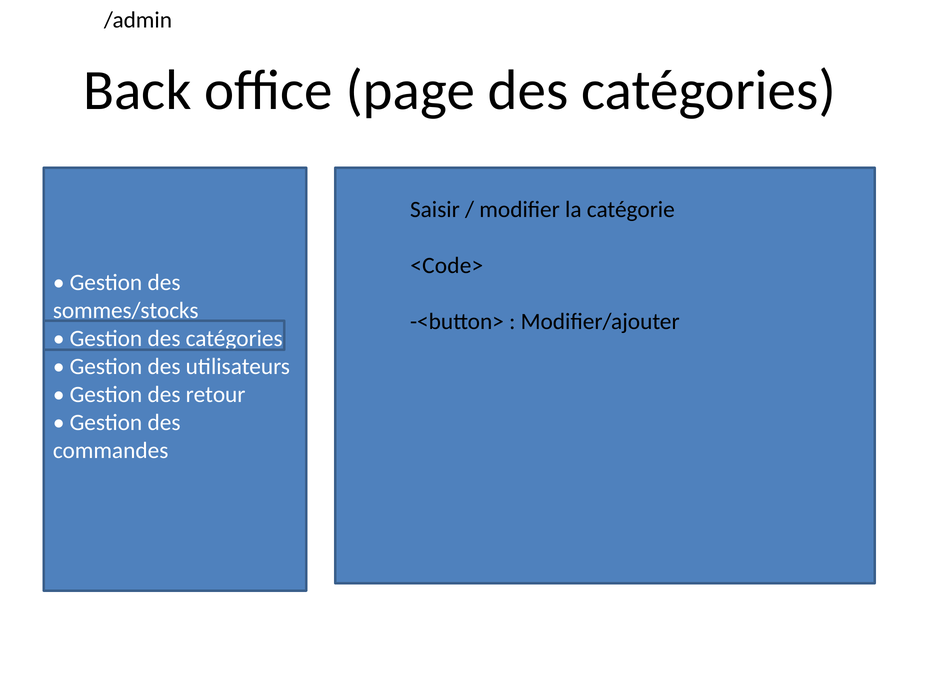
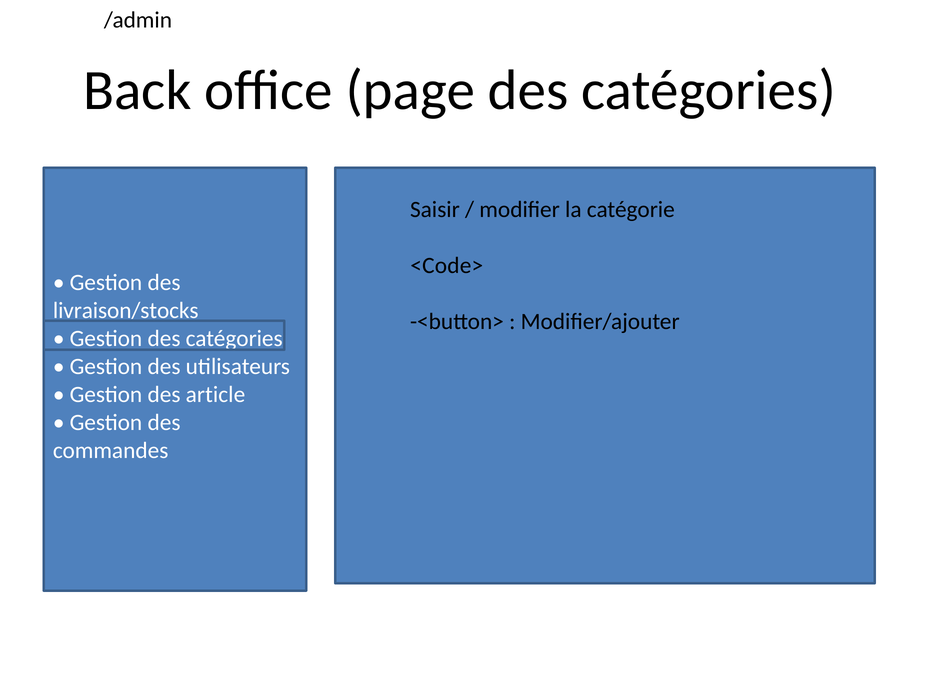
sommes/stocks: sommes/stocks -> livraison/stocks
retour: retour -> article
